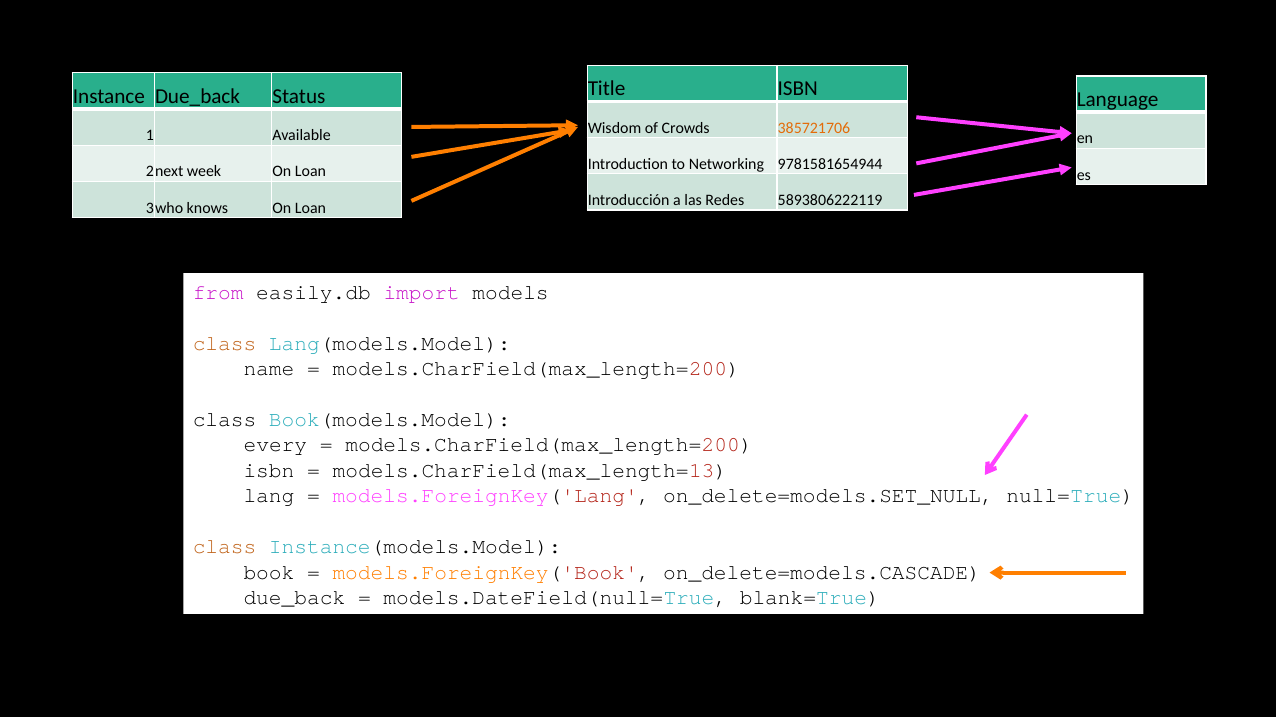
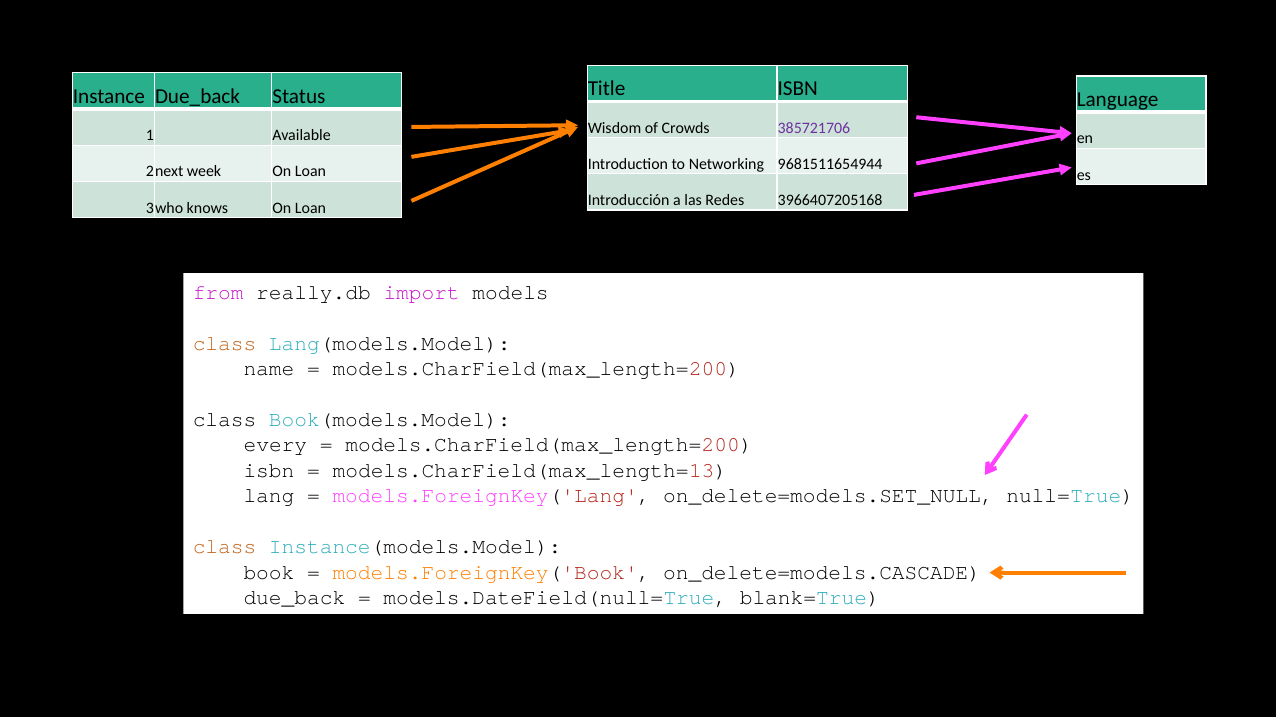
385721706 colour: orange -> purple
9781581654944: 9781581654944 -> 9681511654944
5893806222119: 5893806222119 -> 3966407205168
easily.db: easily.db -> really.db
